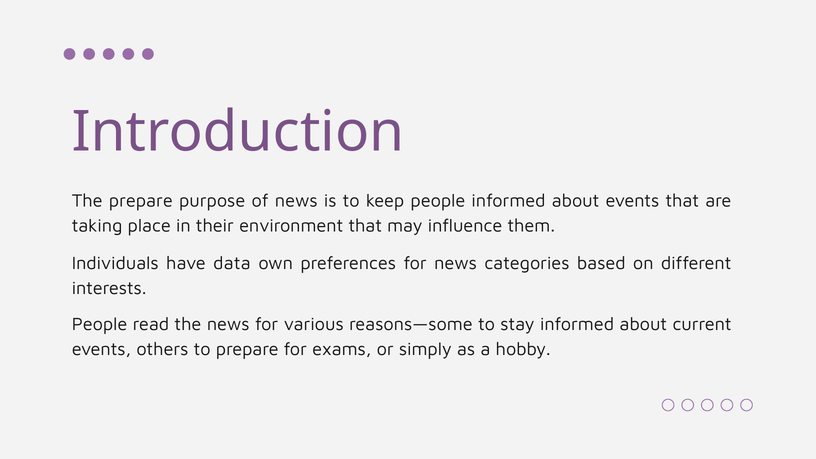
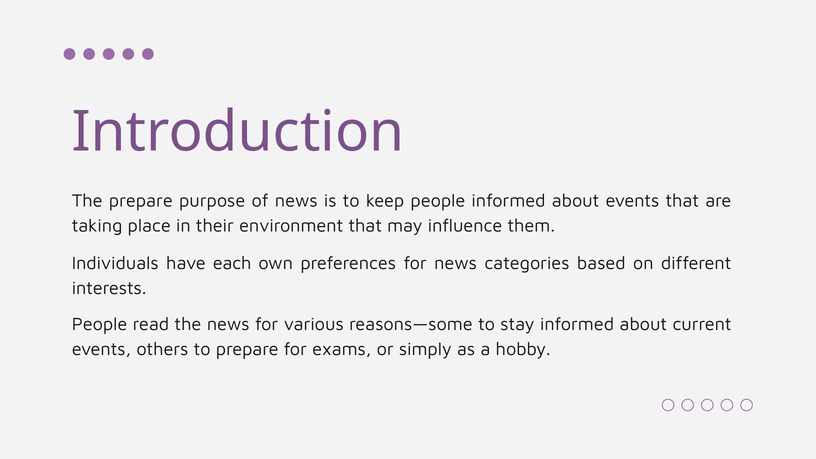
data: data -> each
